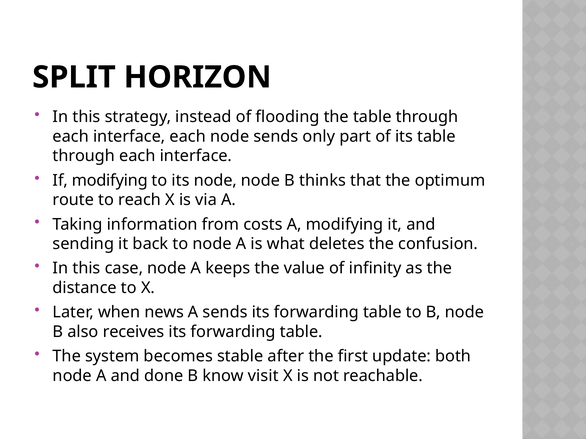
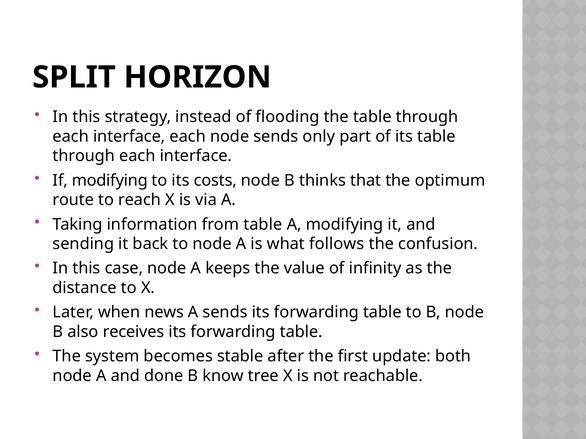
its node: node -> costs
from costs: costs -> table
deletes: deletes -> follows
visit: visit -> tree
